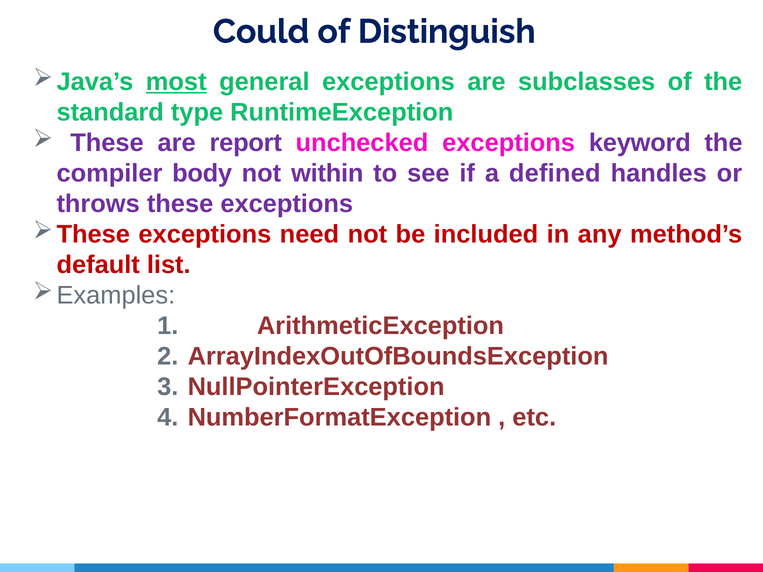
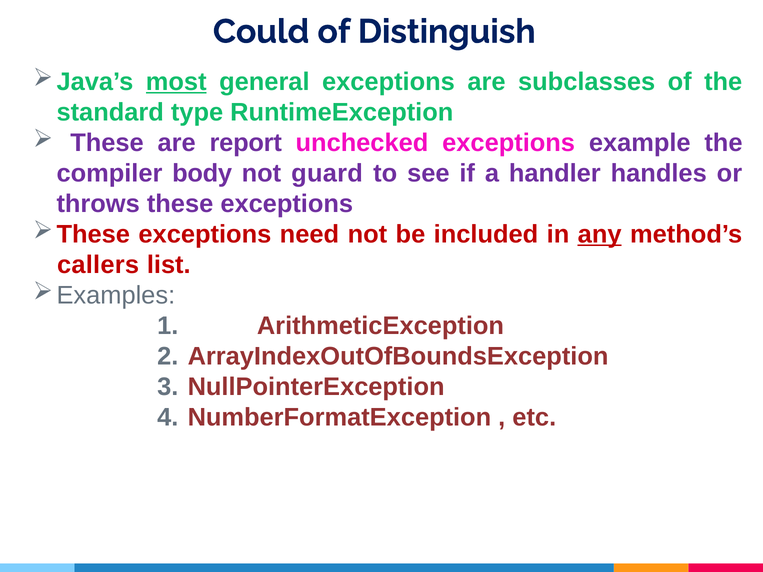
keyword: keyword -> example
within: within -> guard
defined: defined -> handler
any underline: none -> present
default: default -> callers
